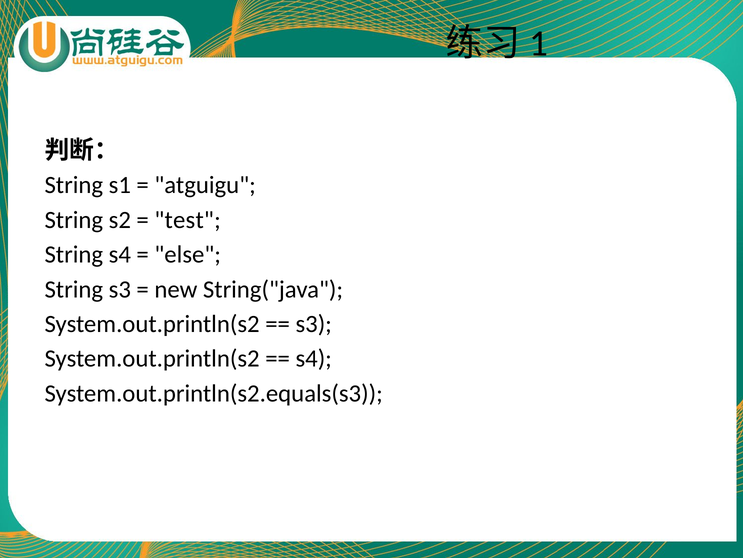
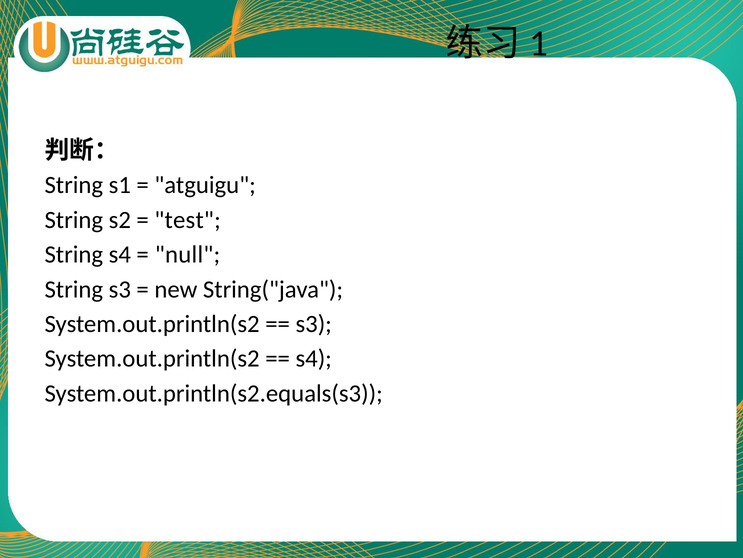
else: else -> null
